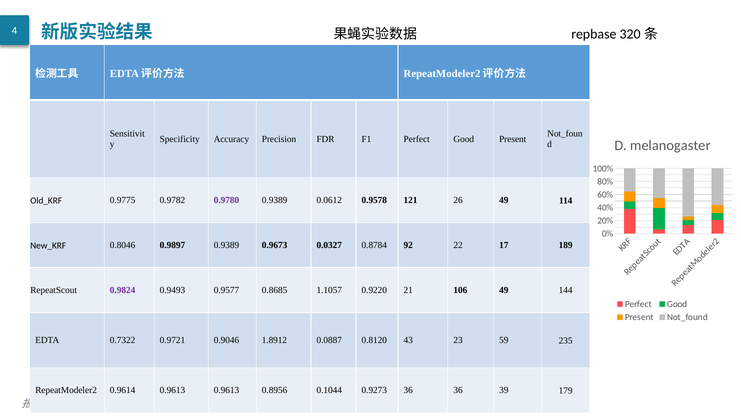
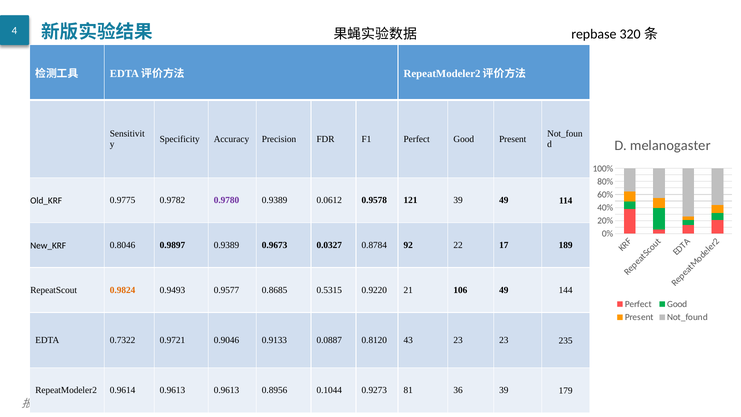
121 26: 26 -> 39
0.9824 colour: purple -> orange
1.1057: 1.1057 -> 0.5315
1.8912: 1.8912 -> 0.9133
23 59: 59 -> 23
0.9273 36: 36 -> 81
